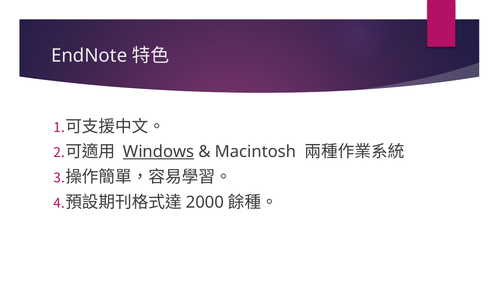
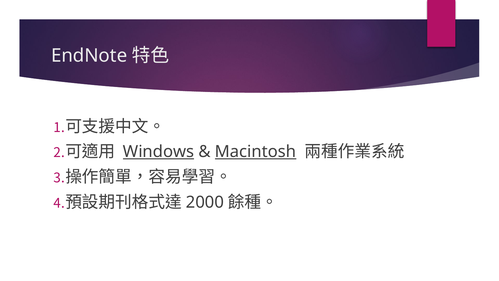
Macintosh underline: none -> present
